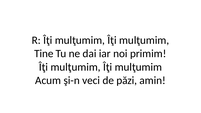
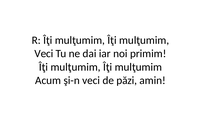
Tine at (44, 54): Tine -> Veci
